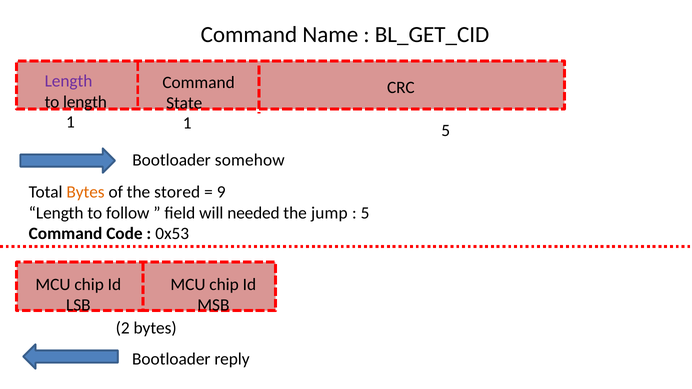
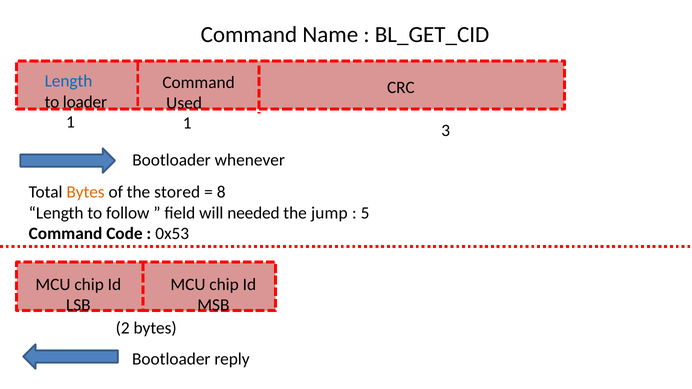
Length at (68, 81) colour: purple -> blue
to length: length -> loader
State: State -> Used
1 5: 5 -> 3
somehow: somehow -> whenever
9: 9 -> 8
